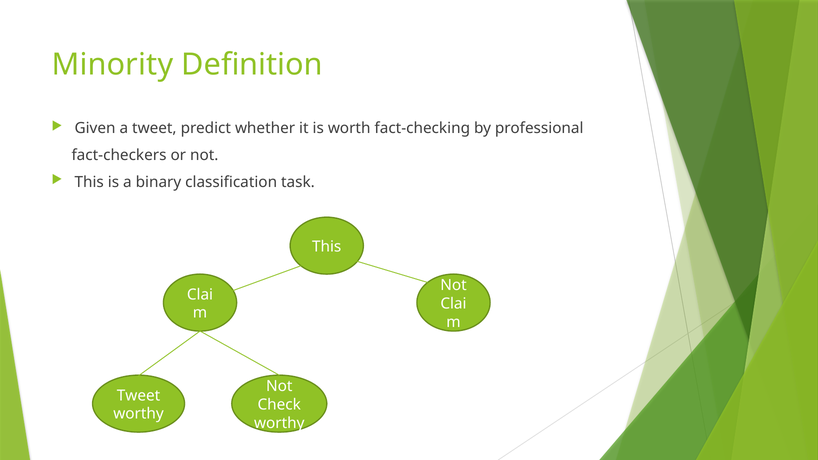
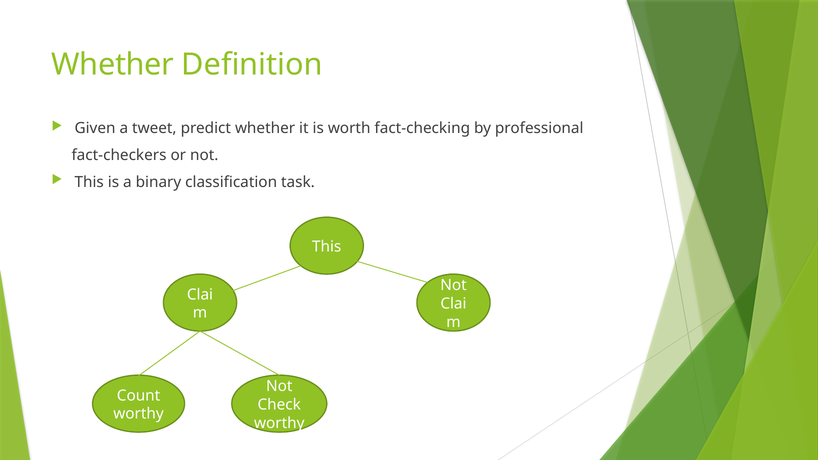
Minority at (112, 65): Minority -> Whether
Tweet at (139, 396): Tweet -> Count
